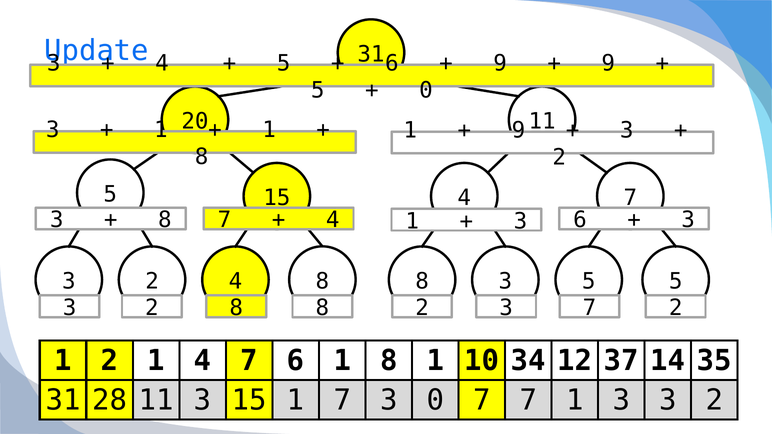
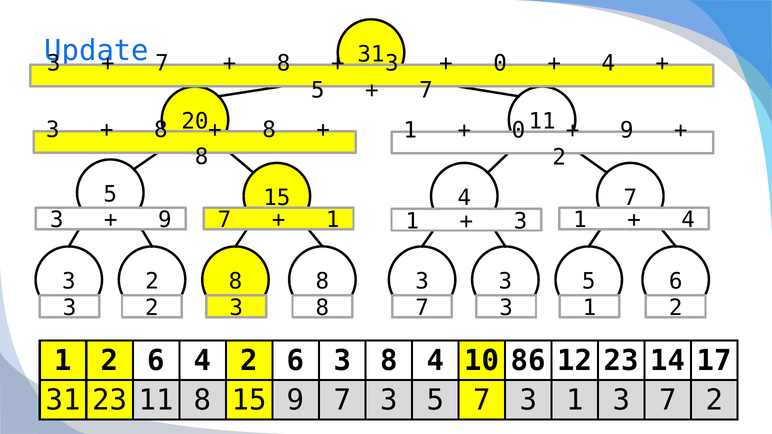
4 at (162, 64): 4 -> 7
5 at (284, 64): 5 -> 8
6 at (392, 64): 6 -> 3
9 at (500, 64): 9 -> 0
9 at (608, 64): 9 -> 4
0 at (426, 91): 0 -> 7
1 at (161, 130): 1 -> 8
1 at (269, 130): 1 -> 8
9 at (518, 131): 9 -> 0
3 at (627, 131): 3 -> 9
8 at (165, 220): 8 -> 9
4 at (333, 220): 4 -> 1
6 at (580, 220): 6 -> 1
3 at (688, 220): 3 -> 4
2 4: 4 -> 8
8 at (422, 281): 8 -> 3
5 5: 5 -> 6
3 2 8: 8 -> 3
8 2: 2 -> 7
7 at (589, 308): 7 -> 1
1 2 1: 1 -> 6
7 at (249, 361): 7 -> 2
1 at (342, 361): 1 -> 3
1 at (435, 361): 1 -> 4
34: 34 -> 86
12 37: 37 -> 23
35: 35 -> 17
31 28: 28 -> 23
11 3: 3 -> 8
15 1: 1 -> 9
7 3 0: 0 -> 5
7 at (528, 400): 7 -> 3
1 3 3: 3 -> 7
